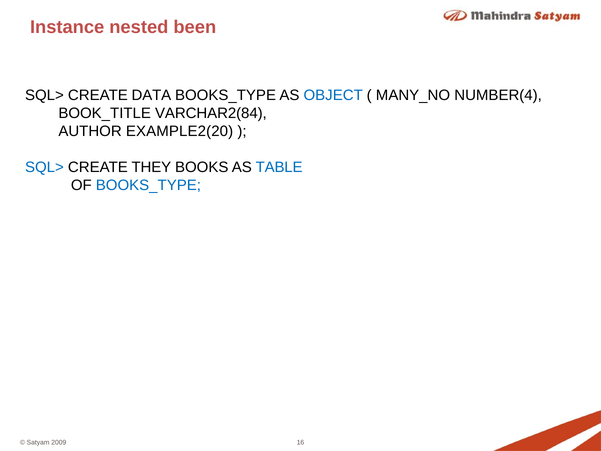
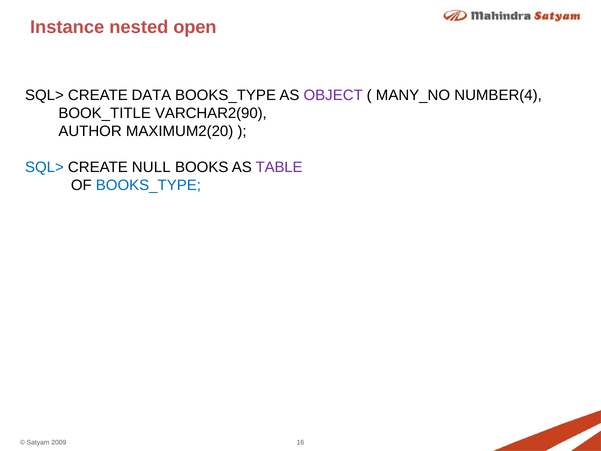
been: been -> open
OBJECT colour: blue -> purple
VARCHAR2(84: VARCHAR2(84 -> VARCHAR2(90
EXAMPLE2(20: EXAMPLE2(20 -> MAXIMUM2(20
THEY: THEY -> NULL
TABLE colour: blue -> purple
